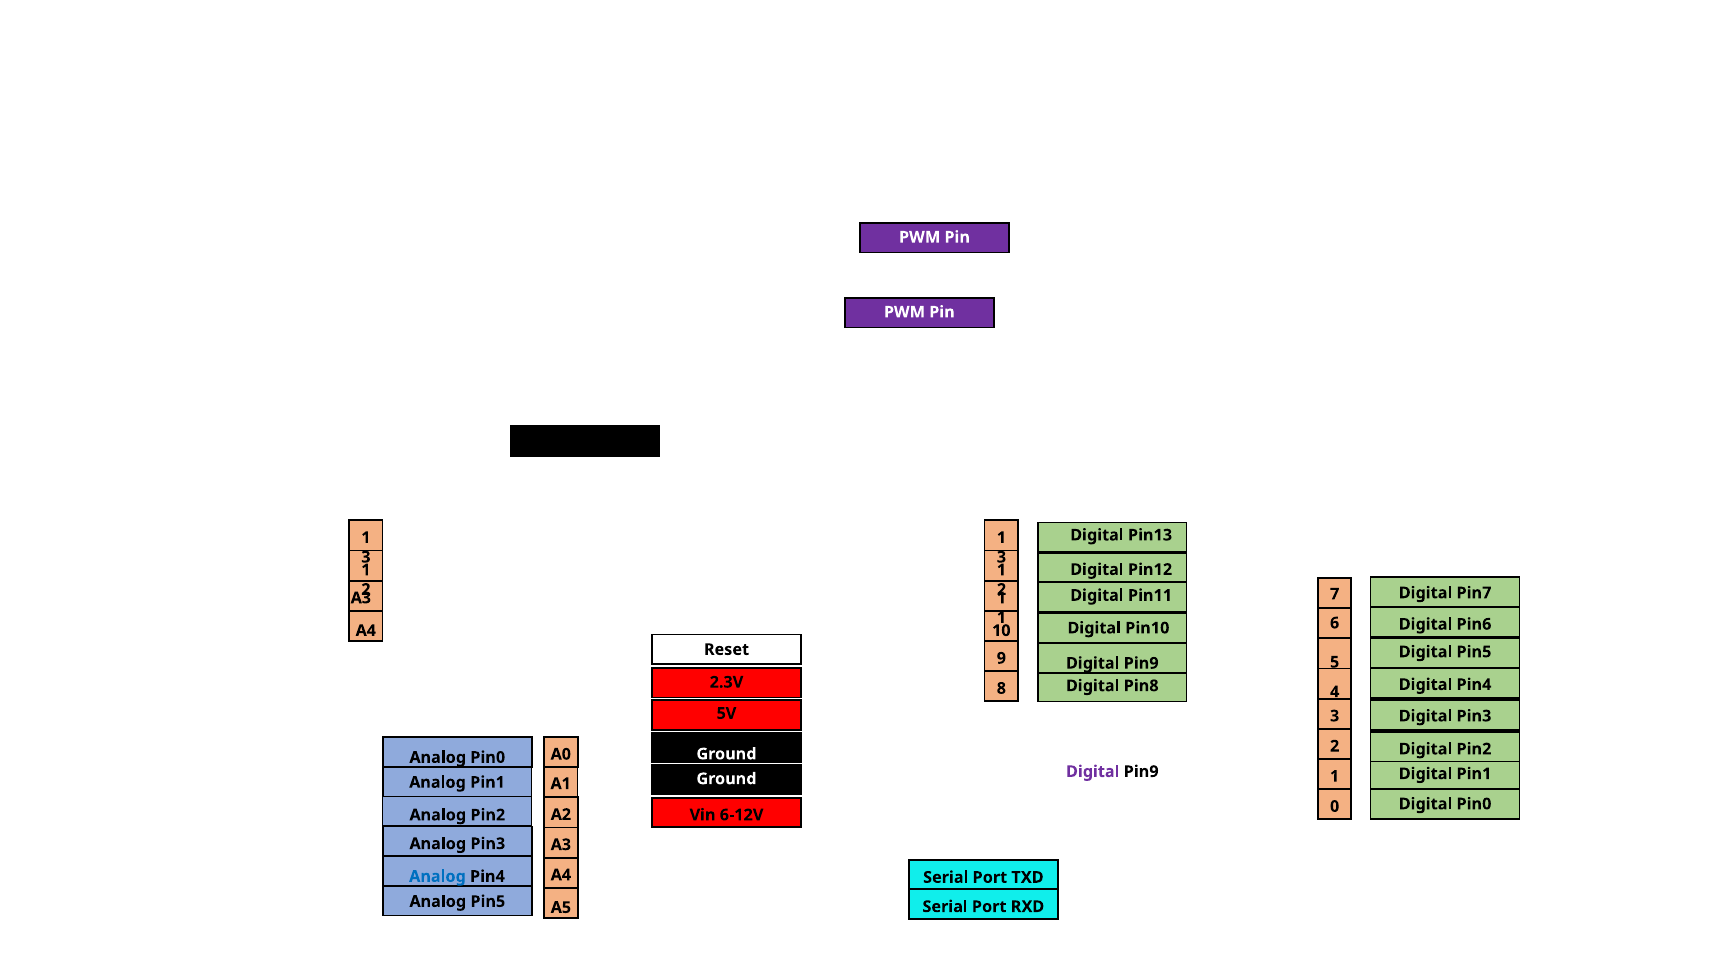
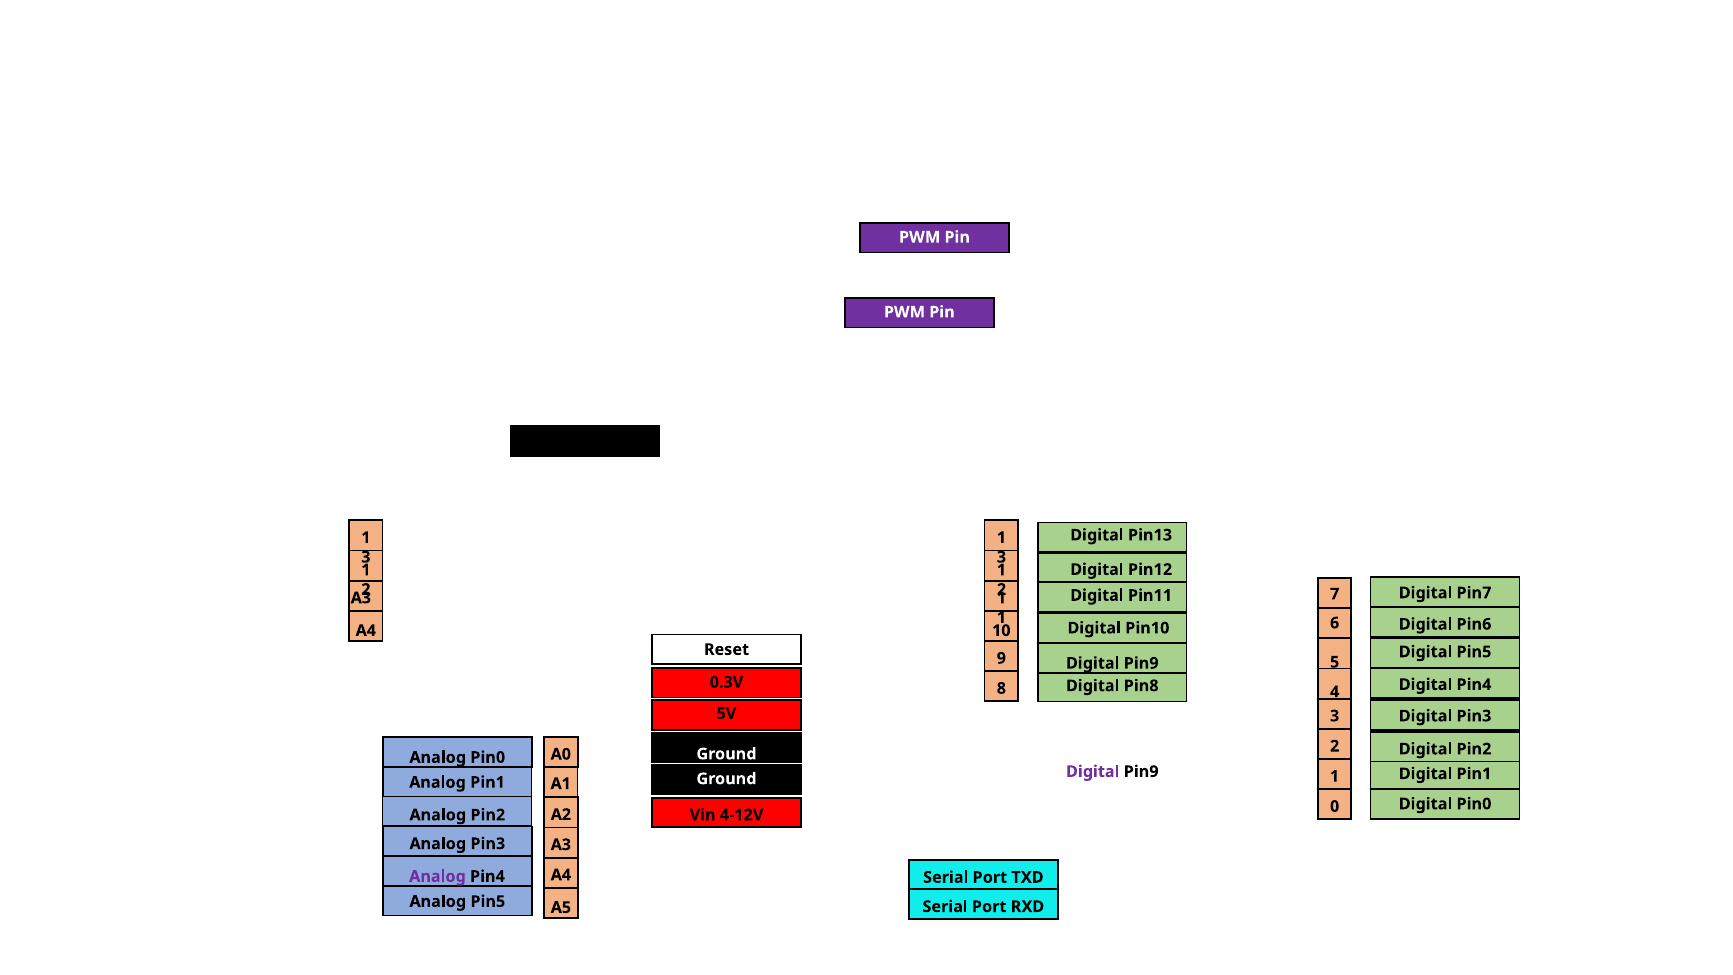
2.3V: 2.3V -> 0.3V
6-12V: 6-12V -> 4-12V
Analog at (437, 876) colour: blue -> purple
